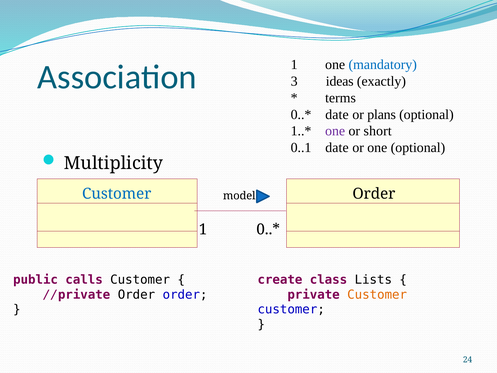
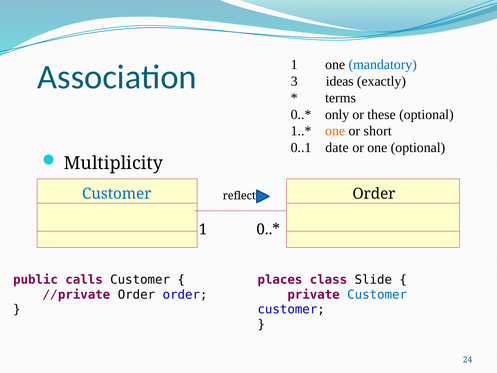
date at (337, 114): date -> only
plans: plans -> these
one at (335, 131) colour: purple -> orange
model: model -> reflect
create: create -> places
Lists: Lists -> Slide
Customer at (377, 294) colour: orange -> blue
